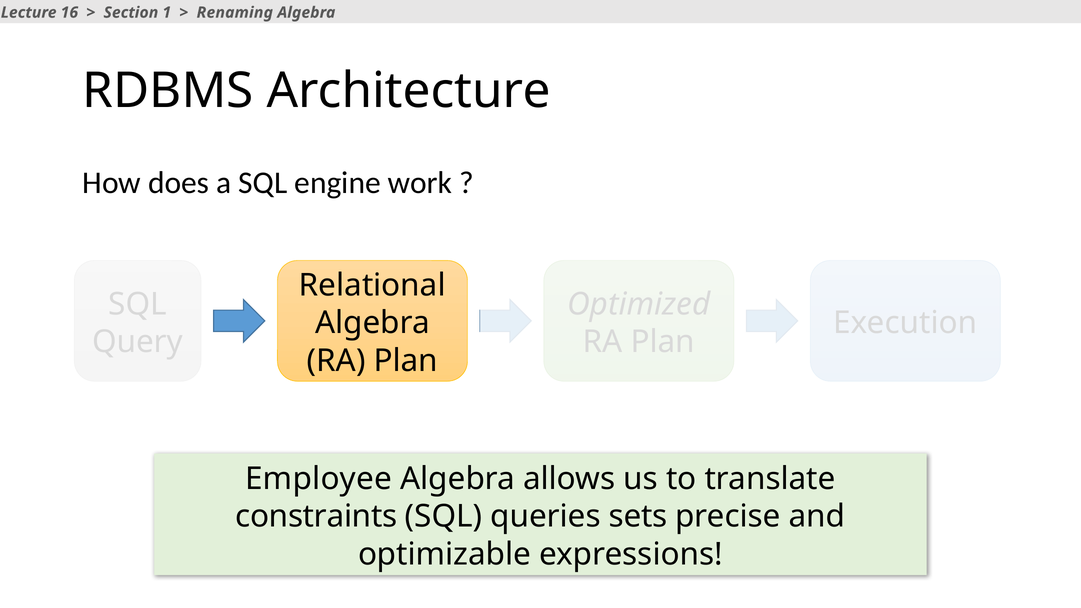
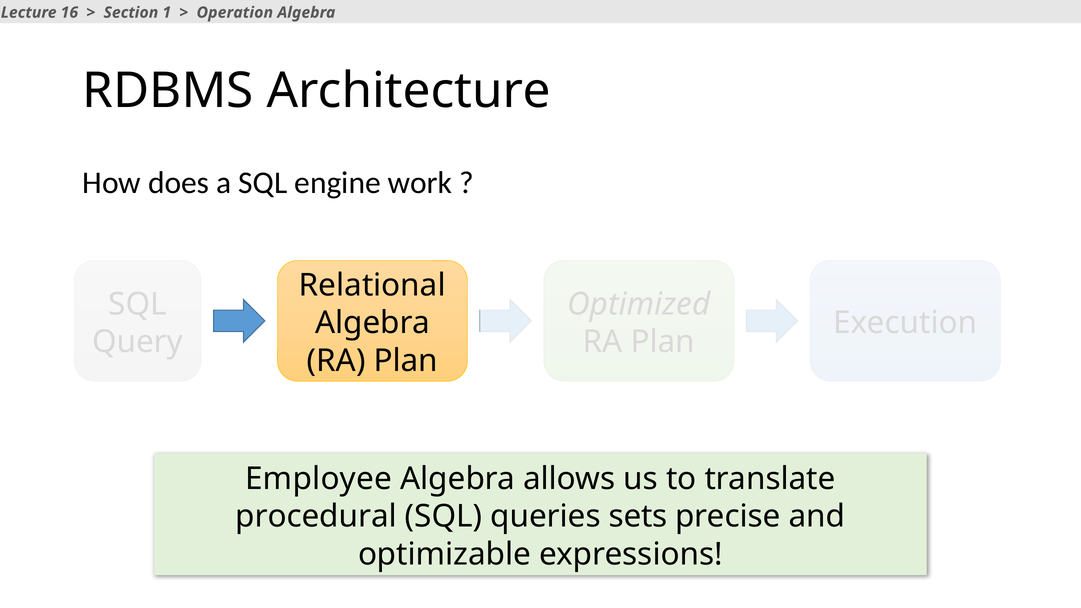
Renaming: Renaming -> Operation
constraints: constraints -> procedural
